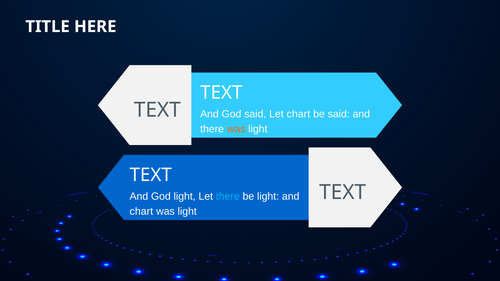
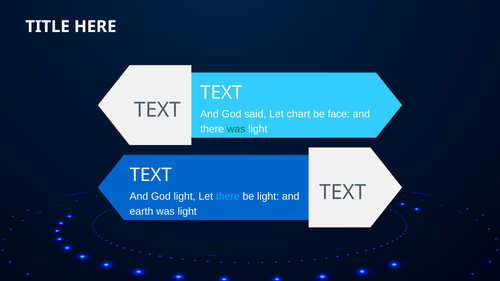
be said: said -> face
was at (236, 129) colour: orange -> green
chart at (141, 212): chart -> earth
